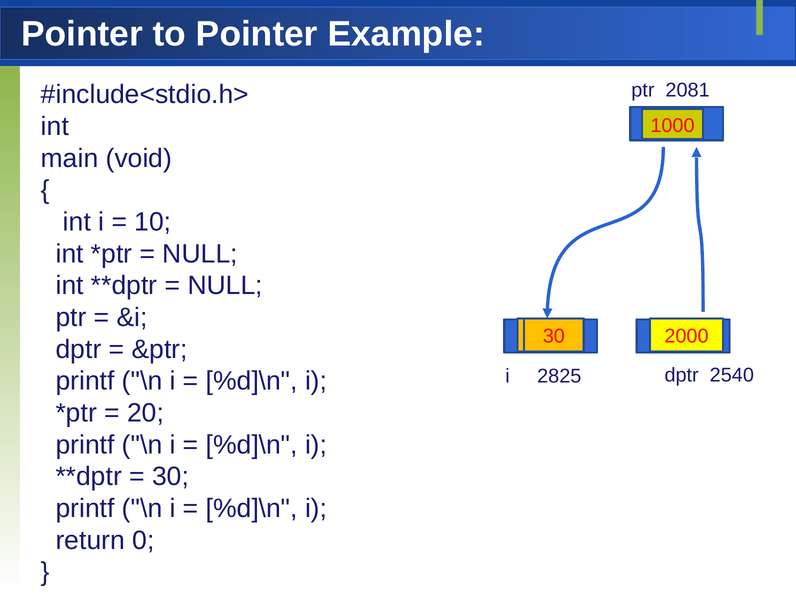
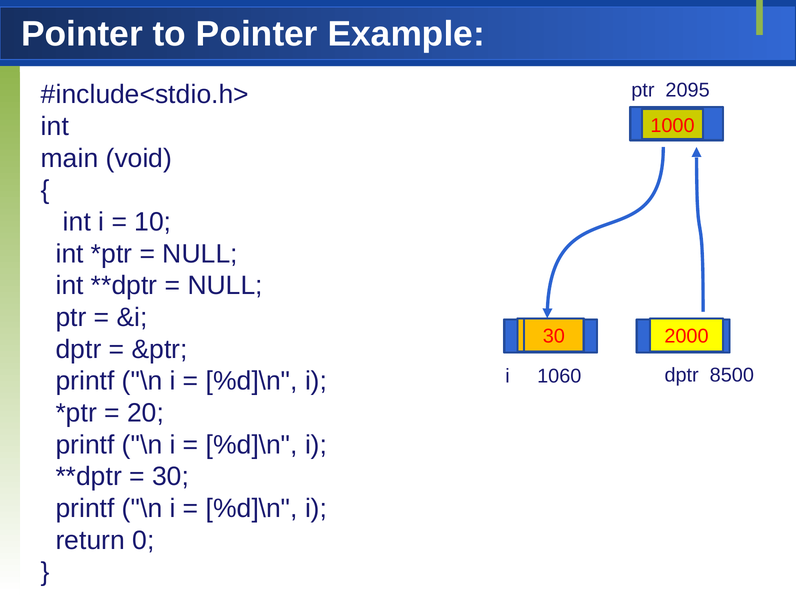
2081: 2081 -> 2095
2540: 2540 -> 8500
2825: 2825 -> 1060
